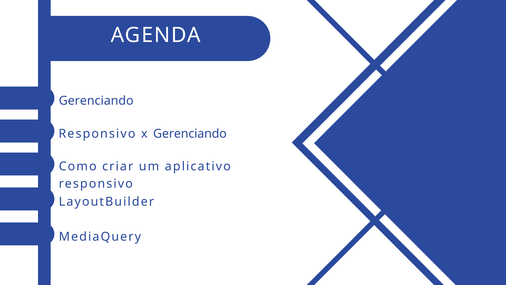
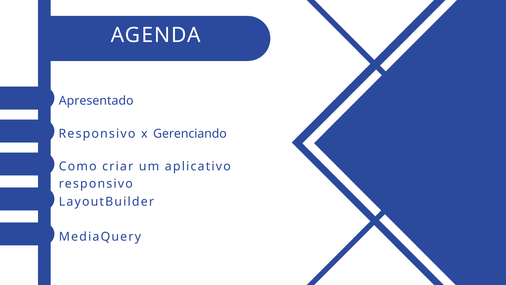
Gerenciando at (96, 101): Gerenciando -> Apresentado
